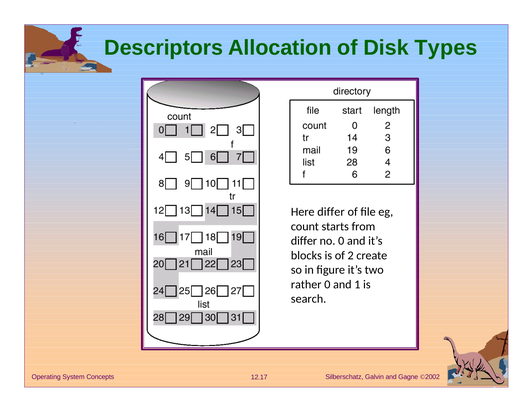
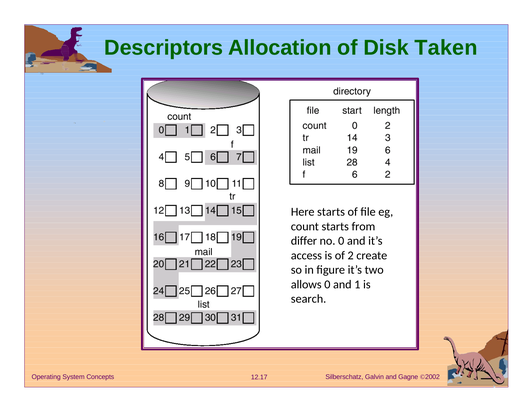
Types: Types -> Taken
Here differ: differ -> starts
blocks: blocks -> access
rather: rather -> allows
